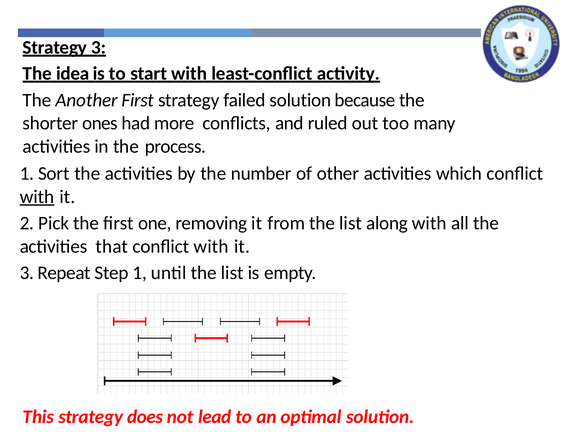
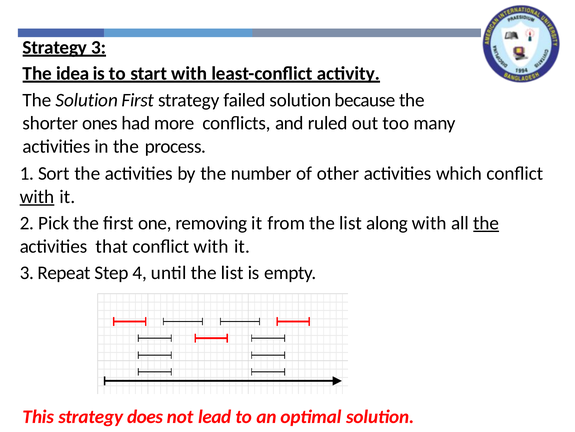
The Another: Another -> Solution
the at (486, 223) underline: none -> present
Step 1: 1 -> 4
